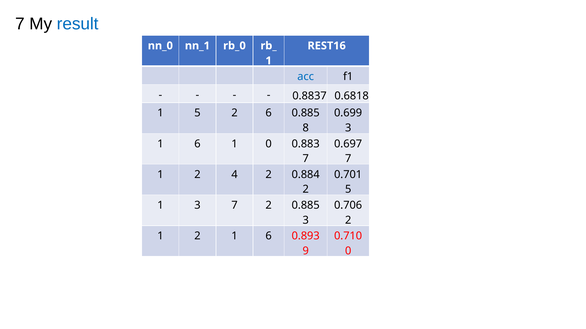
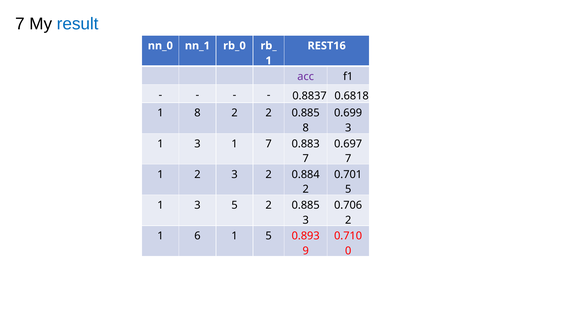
acc colour: blue -> purple
1 5: 5 -> 8
2 6: 6 -> 2
6 at (197, 144): 6 -> 3
1 0: 0 -> 7
2 4: 4 -> 3
3 7: 7 -> 5
2 at (197, 236): 2 -> 6
6 at (269, 236): 6 -> 5
